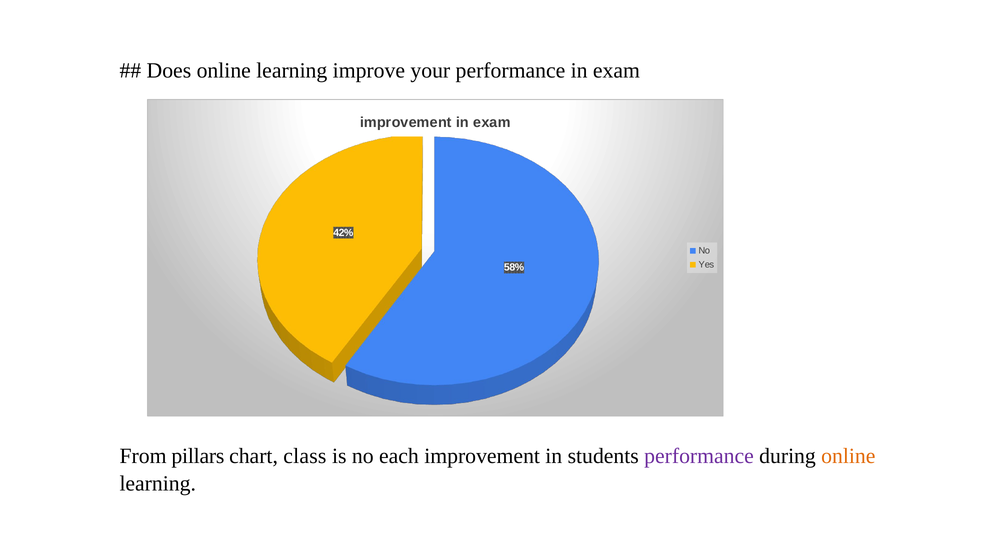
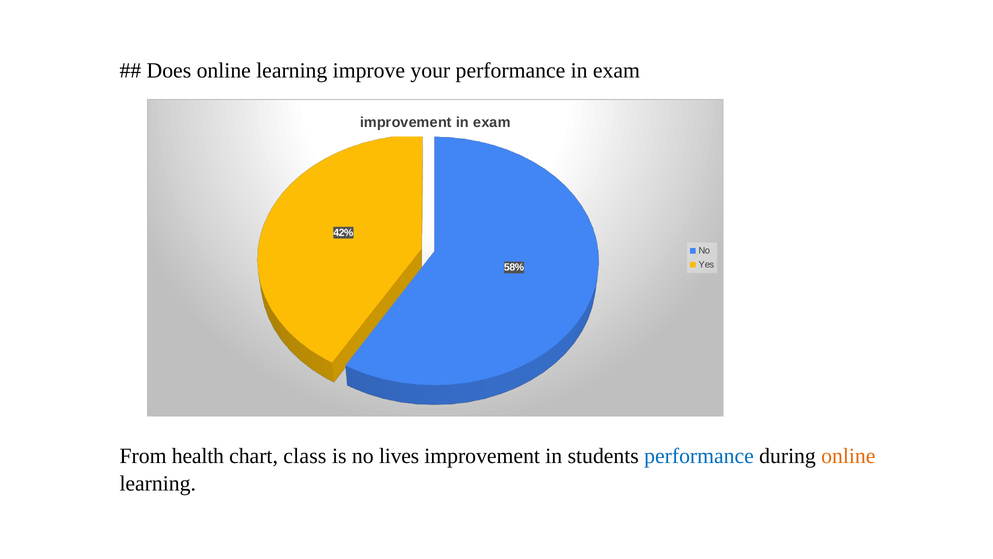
pillars: pillars -> health
each: each -> lives
performance at (699, 456) colour: purple -> blue
